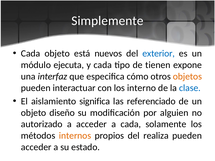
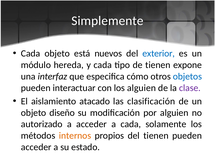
ejecuta: ejecuta -> hereda
objetos colour: orange -> blue
los interno: interno -> alguien
clase colour: blue -> purple
significa: significa -> atacado
referenciado: referenciado -> clasificación
del realiza: realiza -> tienen
